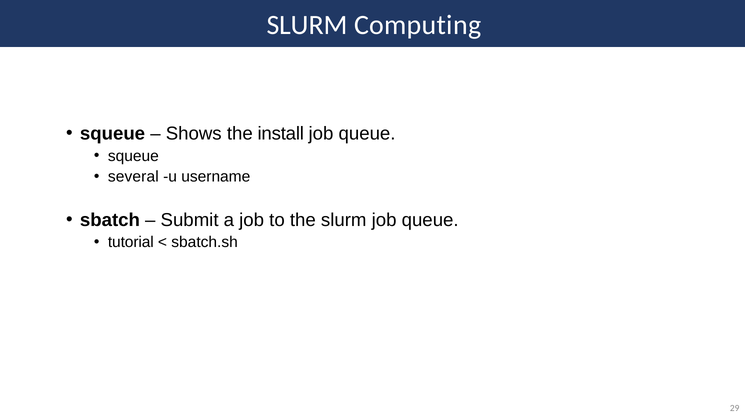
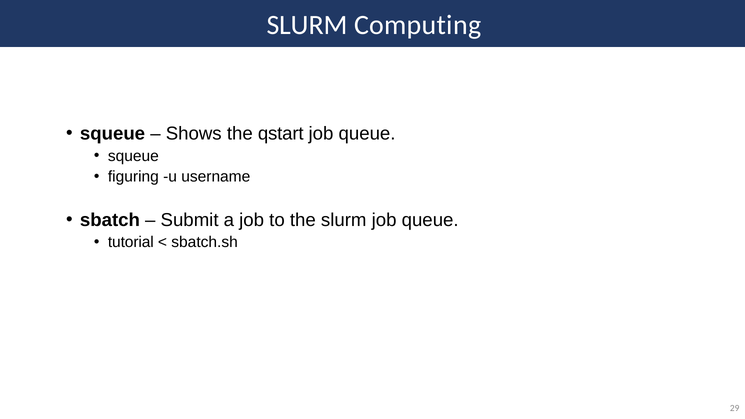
install: install -> qstart
several: several -> figuring
